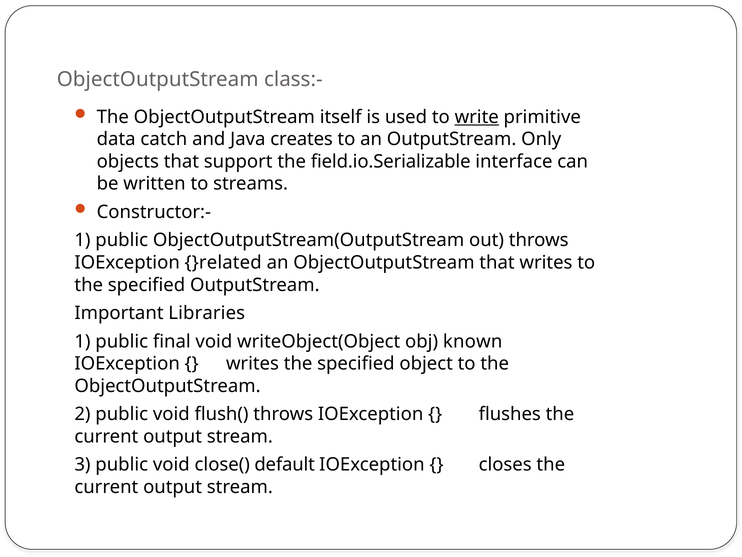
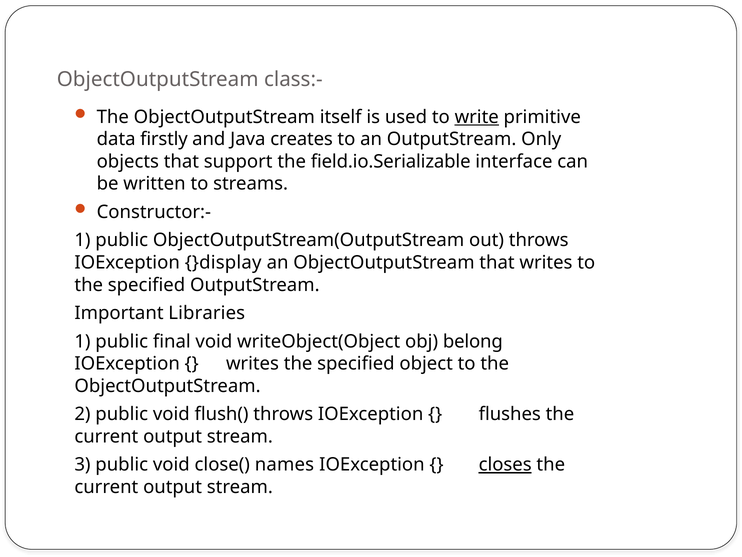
catch: catch -> firstly
}related: }related -> }display
known: known -> belong
default: default -> names
closes underline: none -> present
